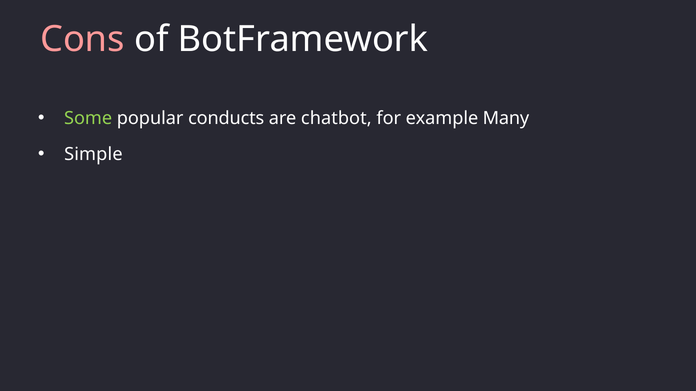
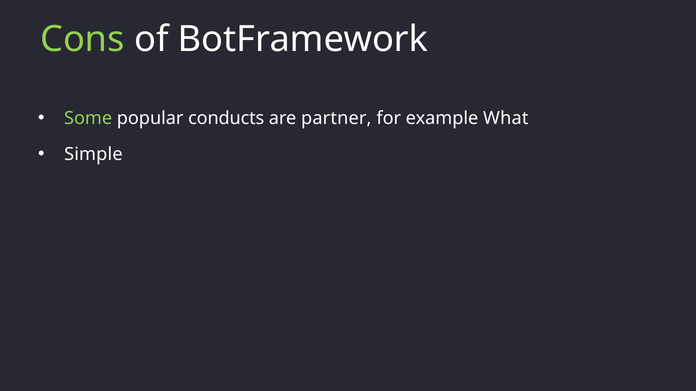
Cons colour: pink -> light green
chatbot: chatbot -> partner
Many: Many -> What
